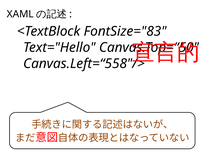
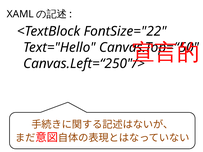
FontSize="83: FontSize="83 -> FontSize="22
Canvas.Left=“558"/>: Canvas.Left=“558"/> -> Canvas.Left=“250"/>
